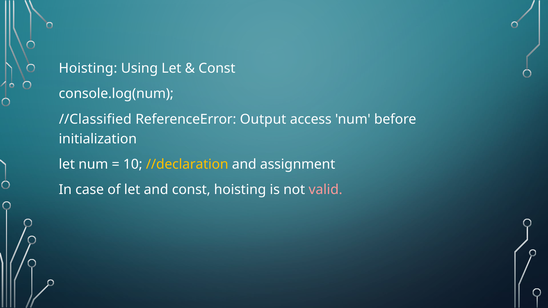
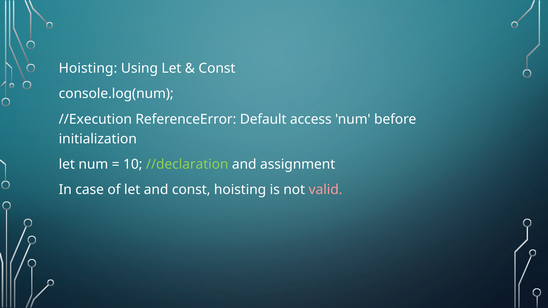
//Classified: //Classified -> //Execution
Output: Output -> Default
//declaration colour: yellow -> light green
